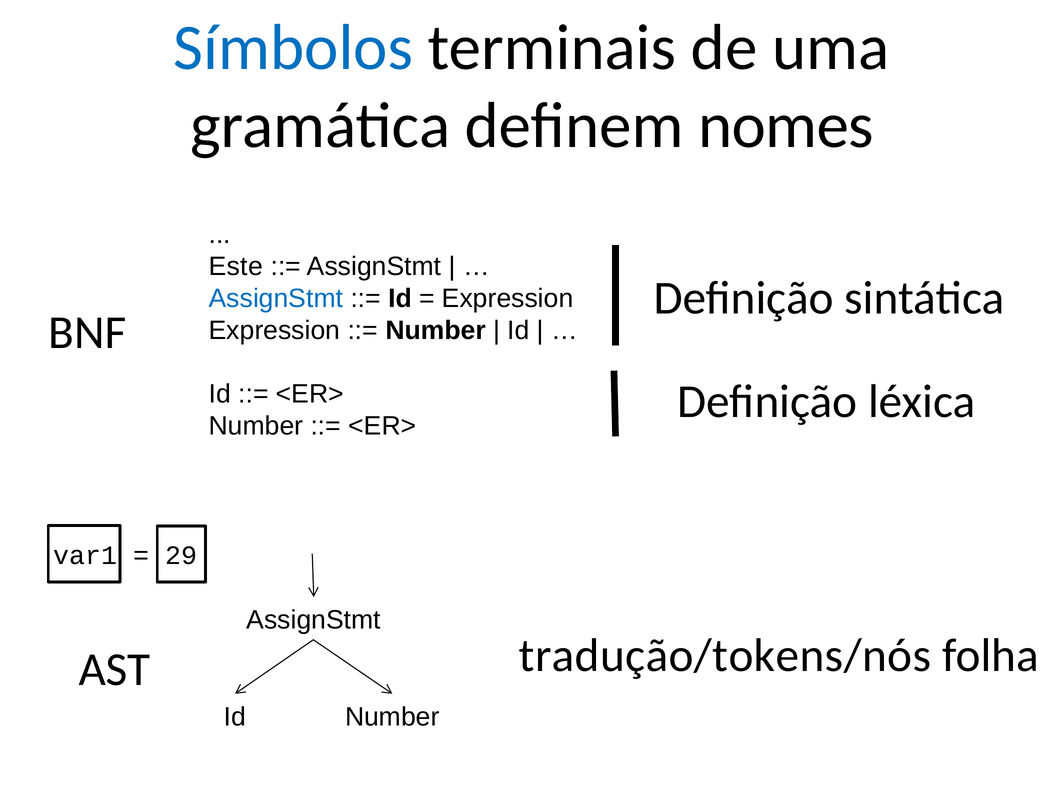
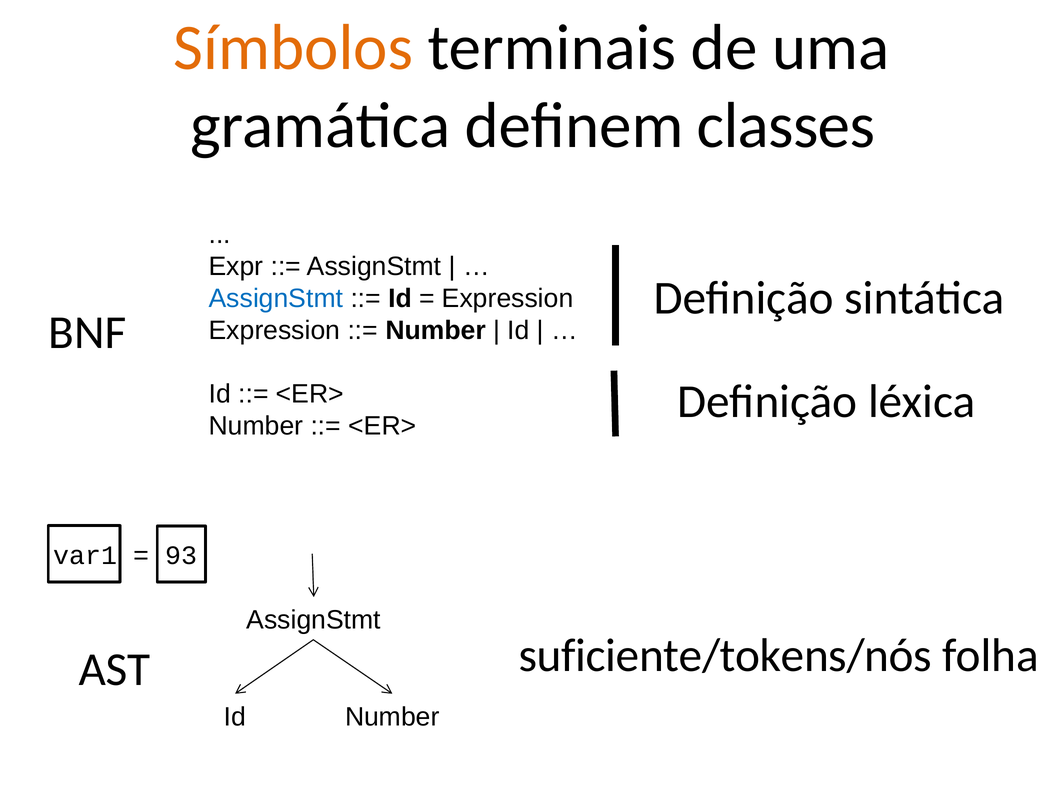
Símbolos colour: blue -> orange
nomes: nomes -> classes
Este: Este -> Expr
29: 29 -> 93
tradução/tokens/nós: tradução/tokens/nós -> suficiente/tokens/nós
